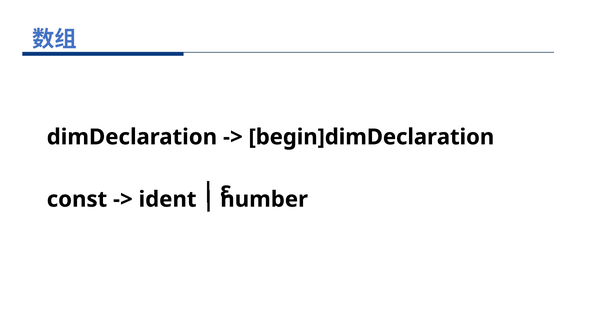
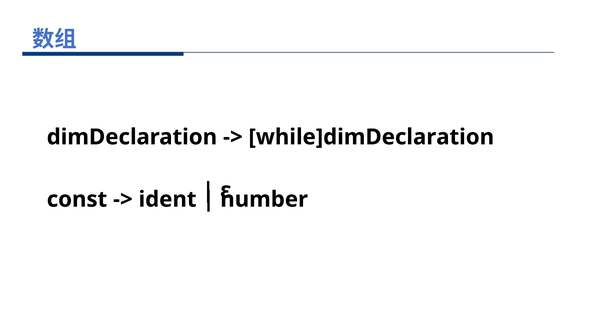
begin]dimDeclaration: begin]dimDeclaration -> while]dimDeclaration
